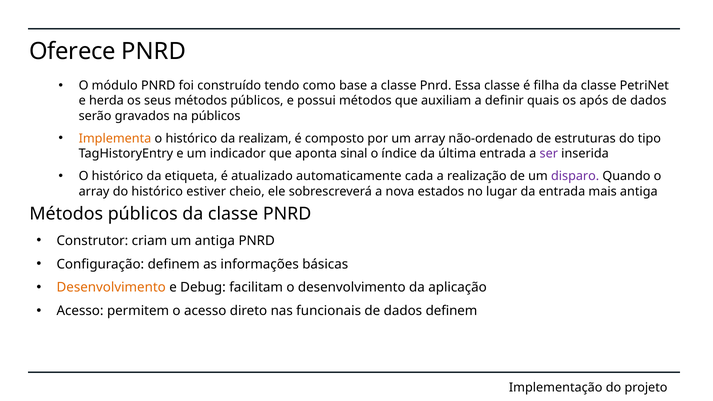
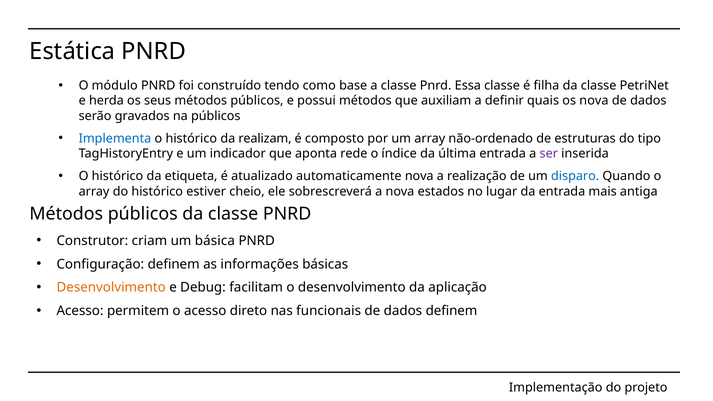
Oferece: Oferece -> Estática
os após: após -> nova
Implementa colour: orange -> blue
sinal: sinal -> rede
automaticamente cada: cada -> nova
disparo colour: purple -> blue
um antiga: antiga -> básica
